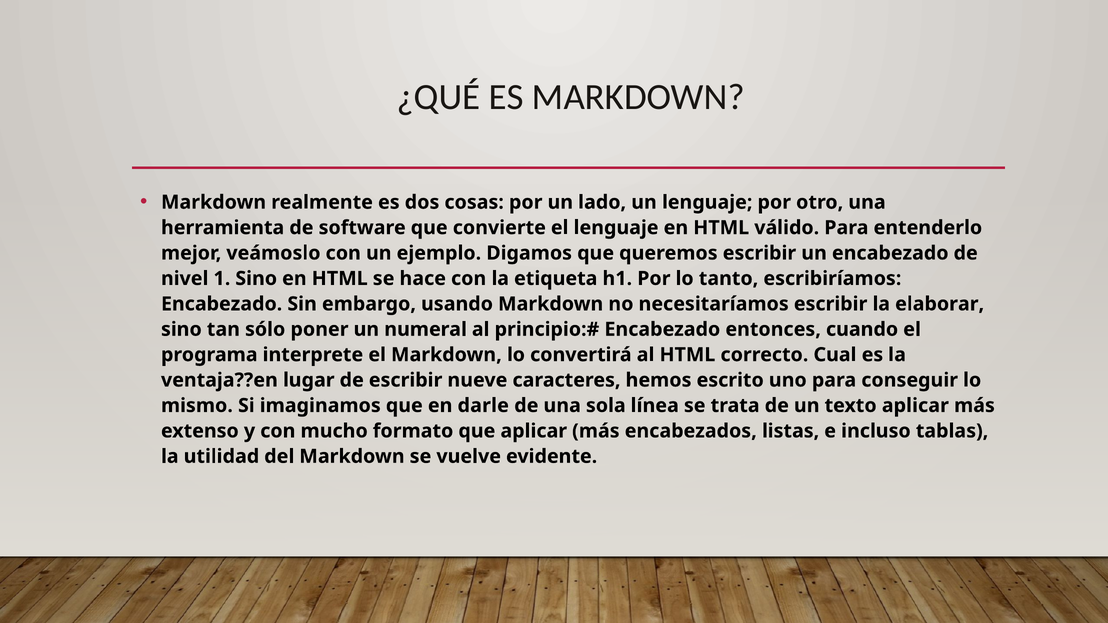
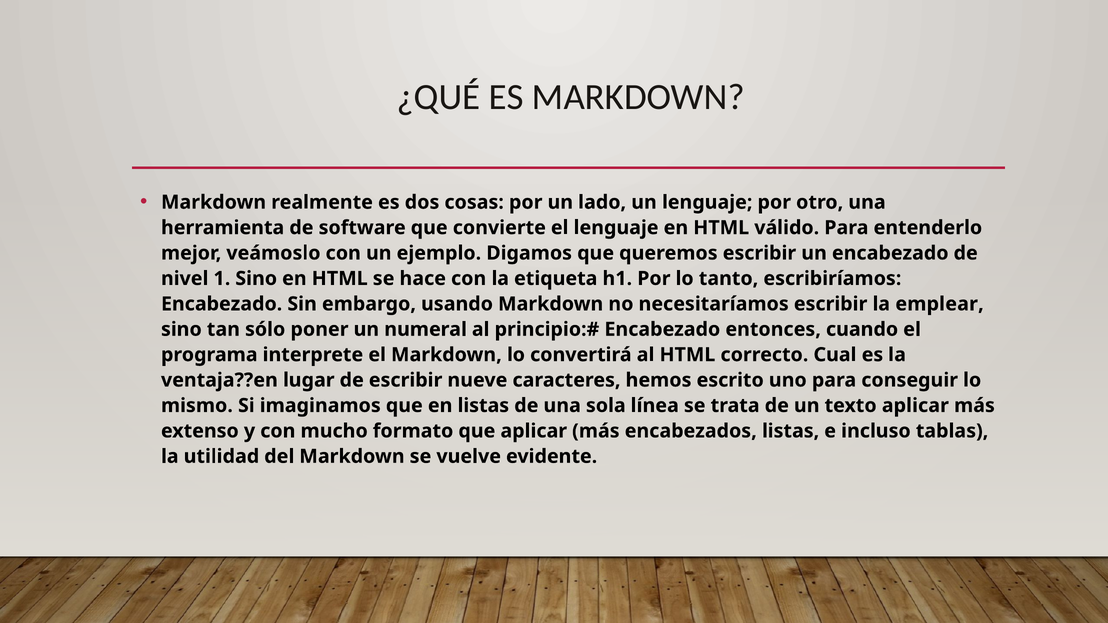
elaborar: elaborar -> emplear
en darle: darle -> listas
